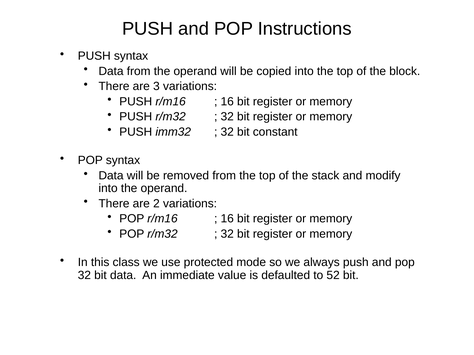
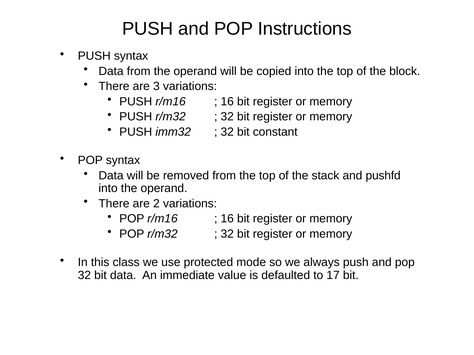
modify: modify -> pushfd
52: 52 -> 17
